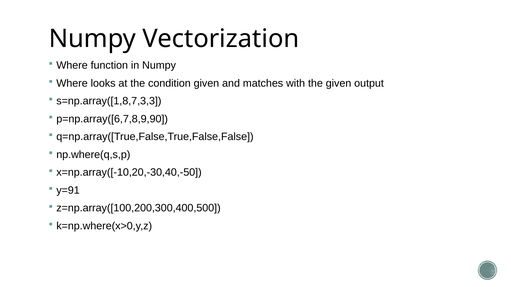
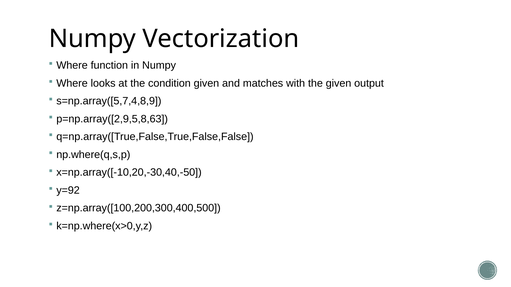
s=np.array([1,8,7,3,3: s=np.array([1,8,7,3,3 -> s=np.array([5,7,4,8,9
p=np.array([6,7,8,9,90: p=np.array([6,7,8,9,90 -> p=np.array([2,9,5,8,63
y=91: y=91 -> y=92
